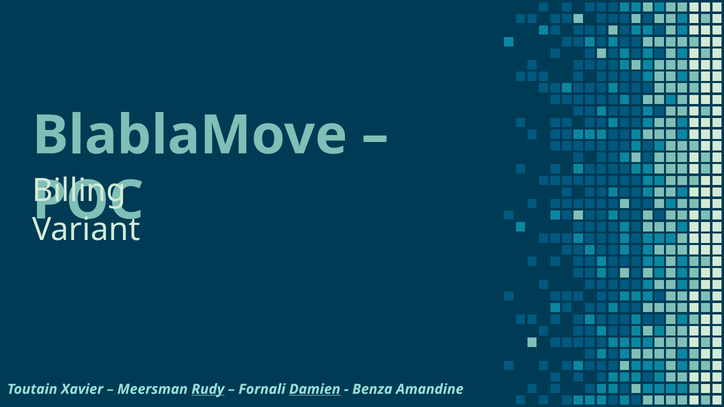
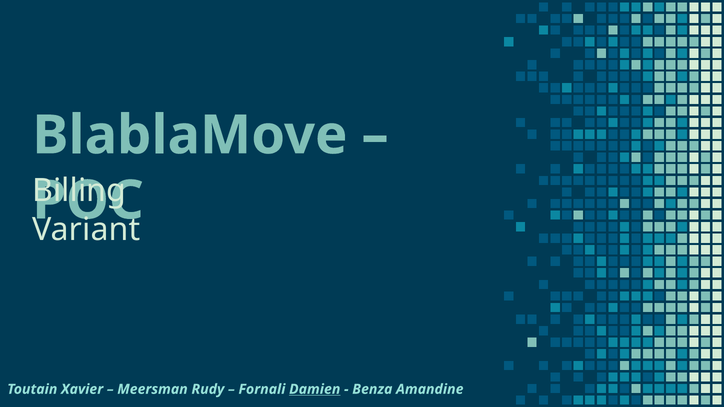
Rudy underline: present -> none
